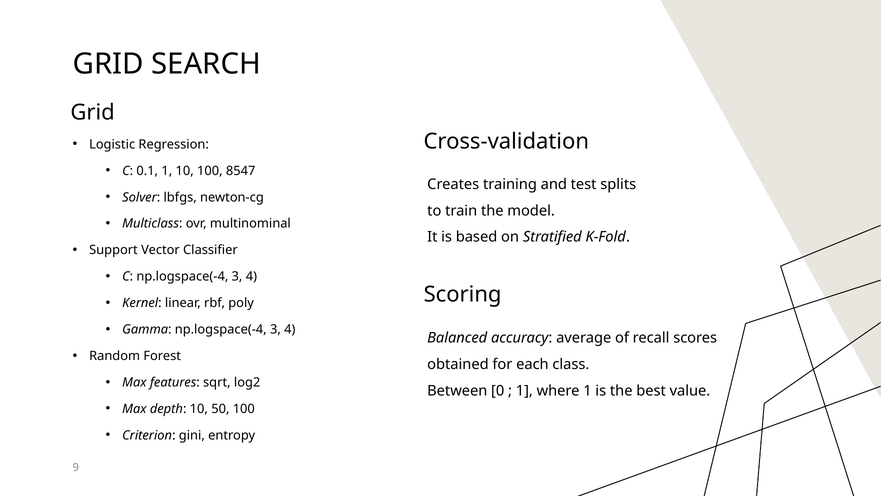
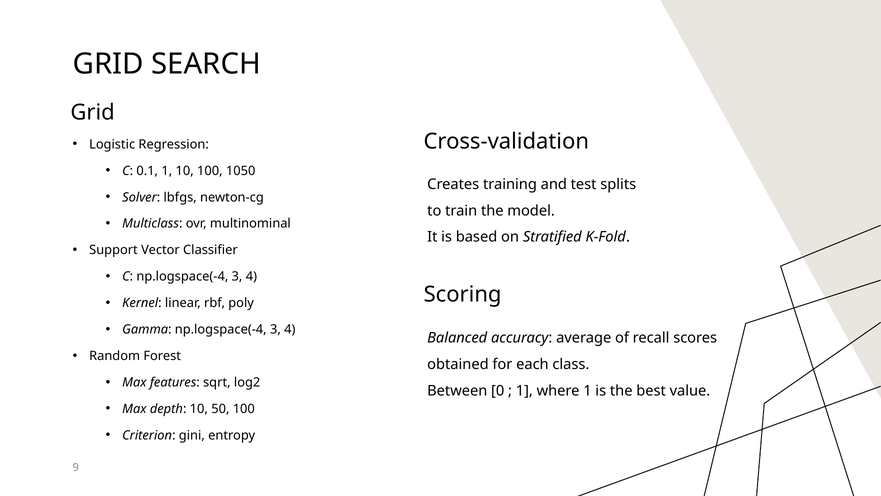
8547: 8547 -> 1050
